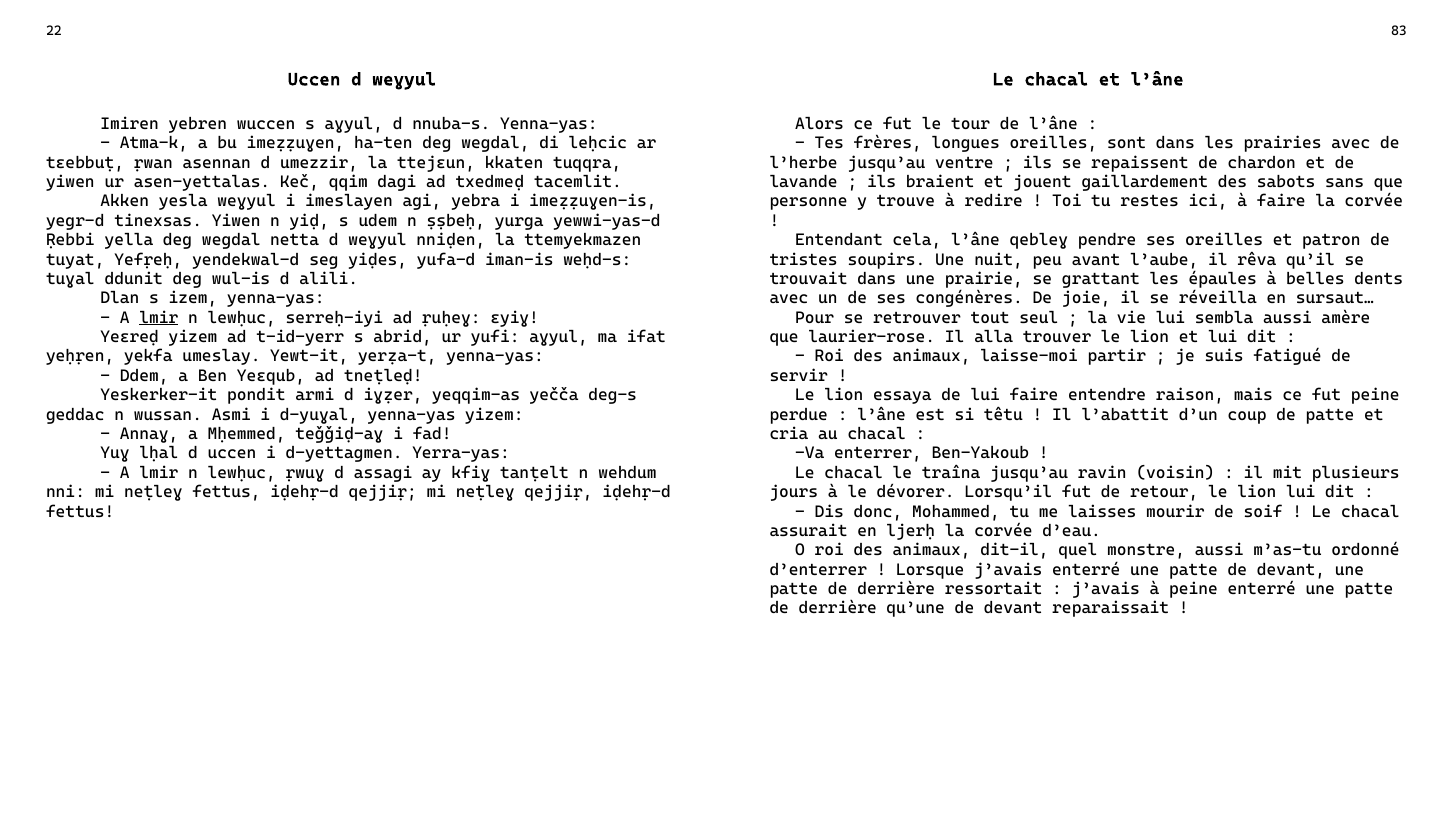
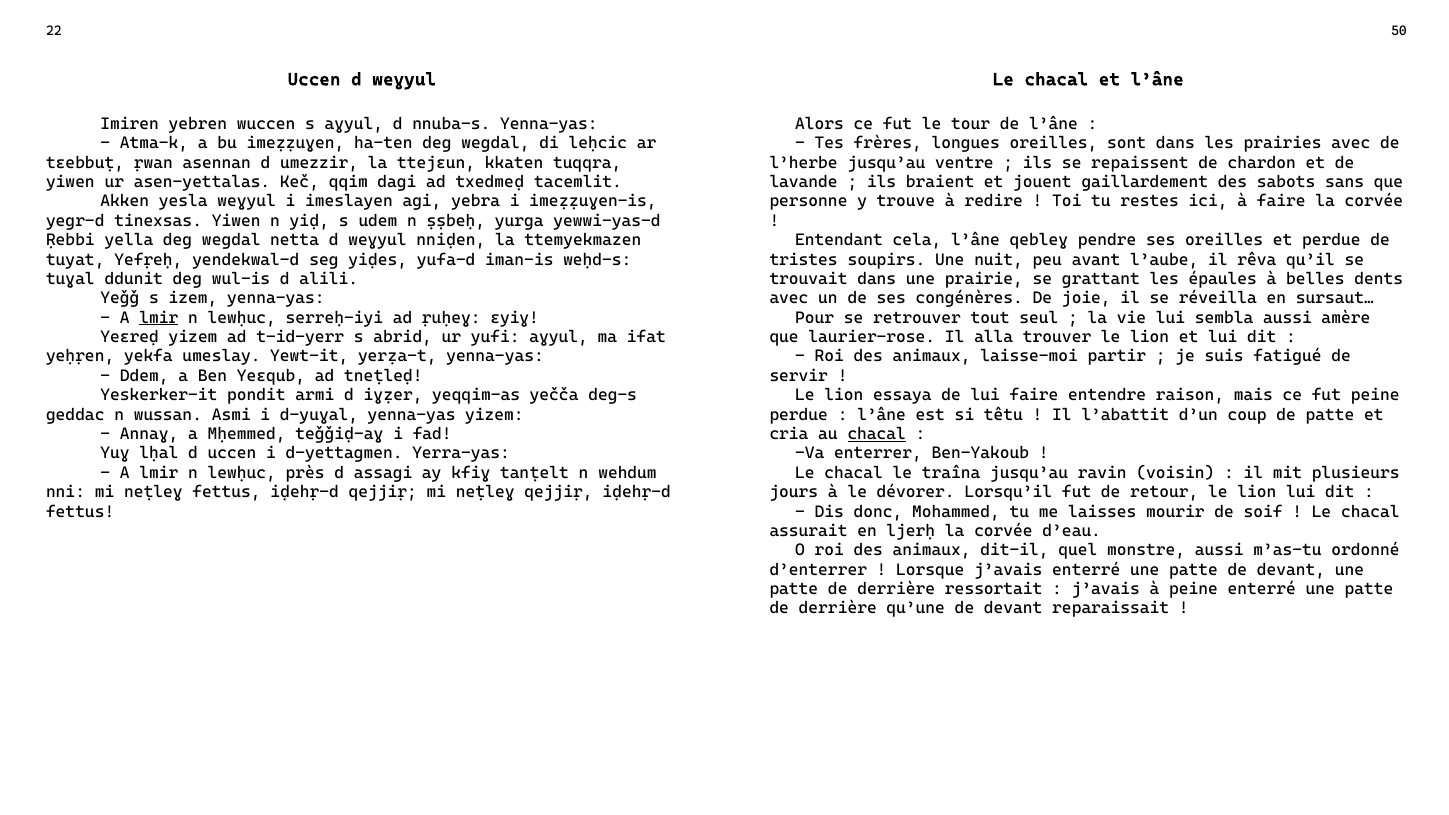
83: 83 -> 50
et patron: patron -> perdue
Dlan: Dlan -> Yeǧǧ
chacal at (877, 434) underline: none -> present
ṛwuɣ: ṛwuɣ -> près
